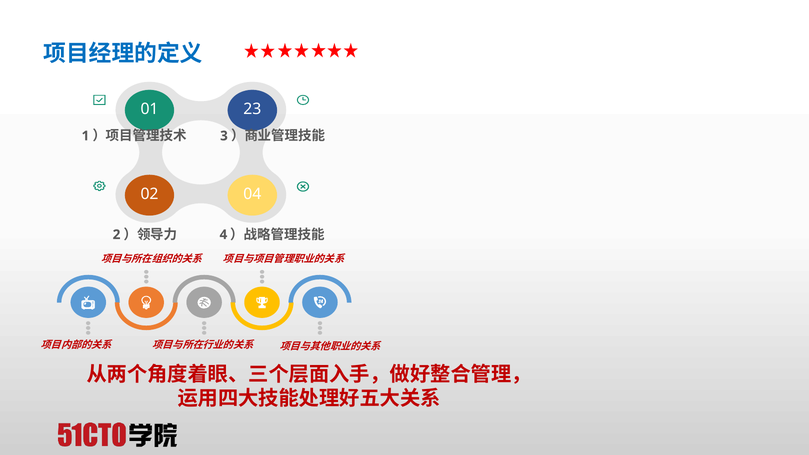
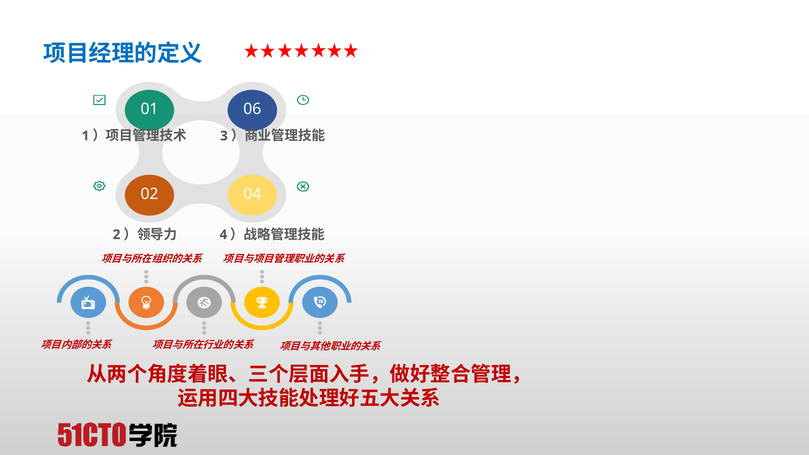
23: 23 -> 06
